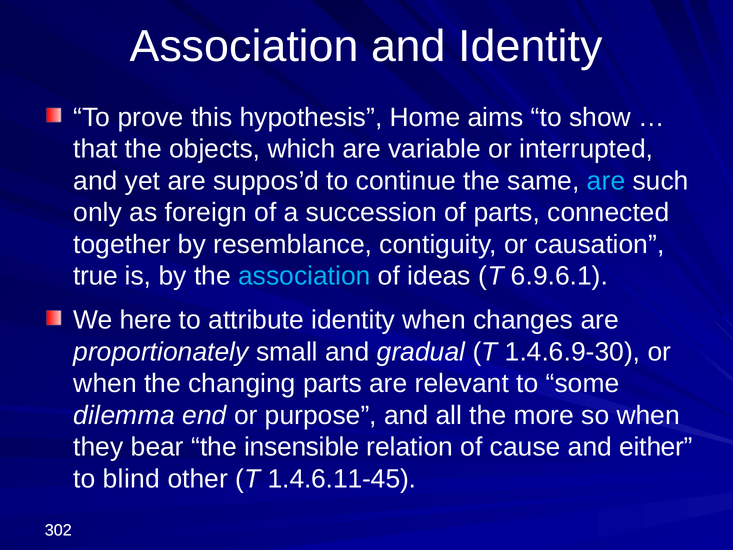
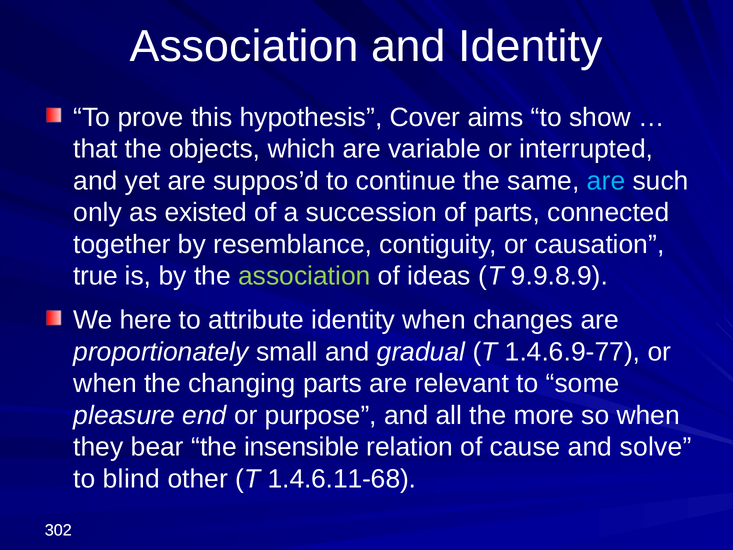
Home: Home -> Cover
foreign: foreign -> existed
association at (304, 276) colour: light blue -> light green
6.9.6.1: 6.9.6.1 -> 9.9.8.9
1.4.6.9-30: 1.4.6.9-30 -> 1.4.6.9-77
dilemma: dilemma -> pleasure
either: either -> solve
1.4.6.11-45: 1.4.6.11-45 -> 1.4.6.11-68
